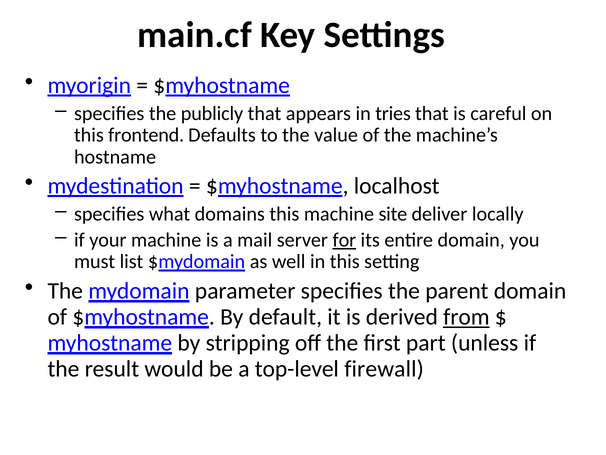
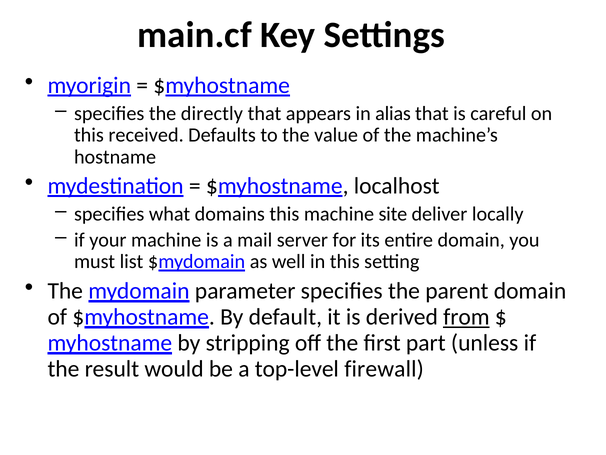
publicly: publicly -> directly
tries: tries -> alias
frontend: frontend -> received
for underline: present -> none
